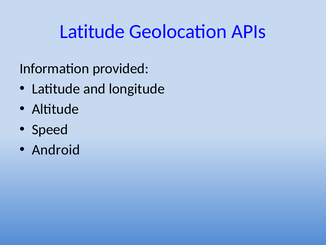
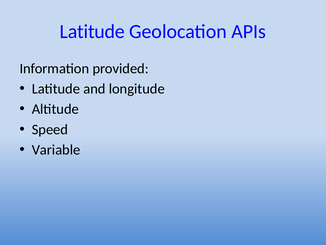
Android: Android -> Variable
